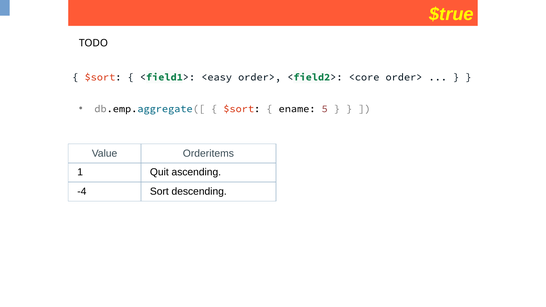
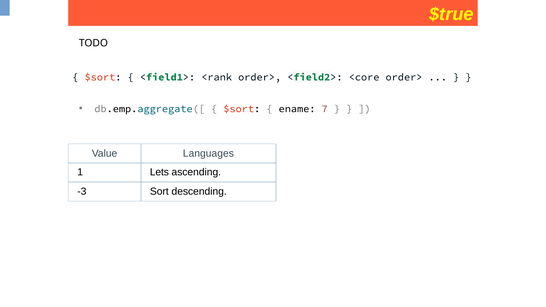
<easy: <easy -> <rank
5: 5 -> 7
Orderitems: Orderitems -> Languages
Quit: Quit -> Lets
-4: -4 -> -3
